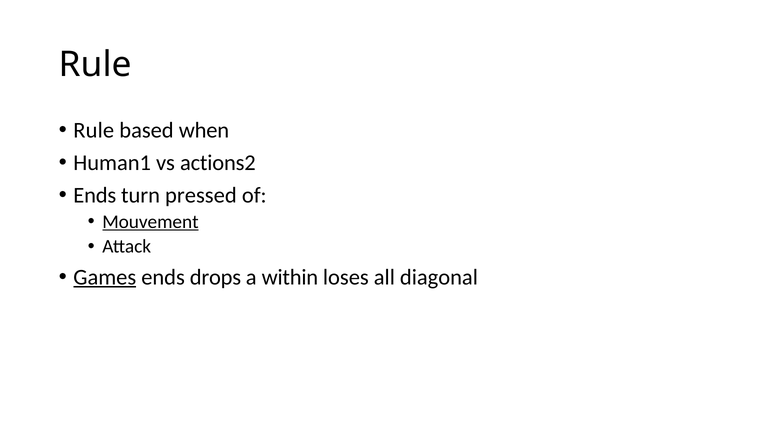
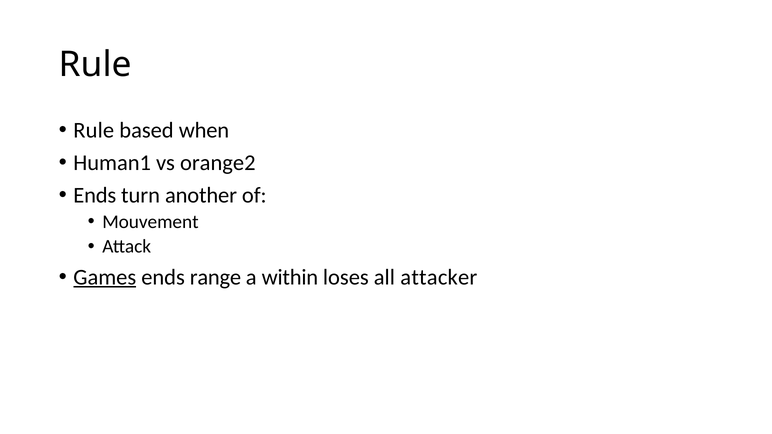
actions2: actions2 -> orange2
pressed: pressed -> another
Mouvement underline: present -> none
drops: drops -> range
diagonal: diagonal -> attacker
